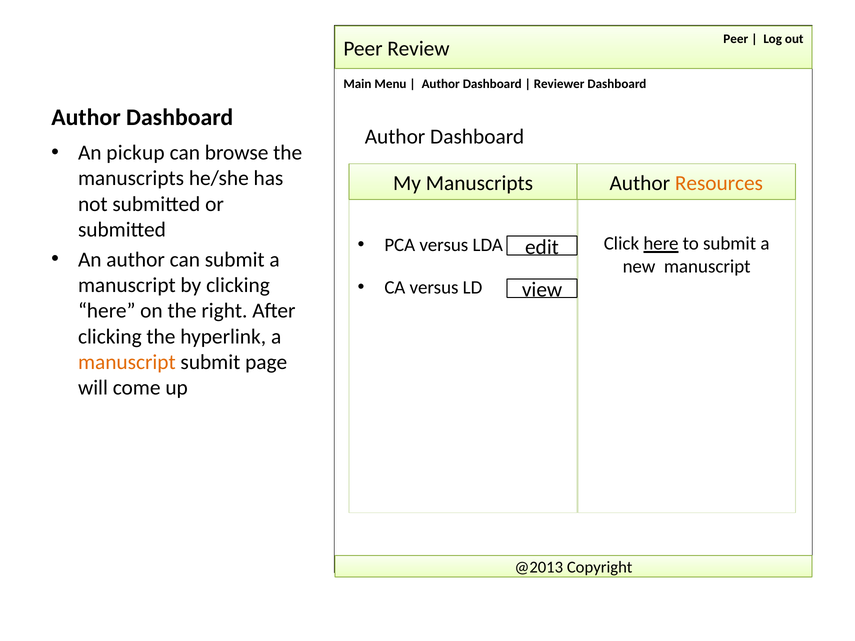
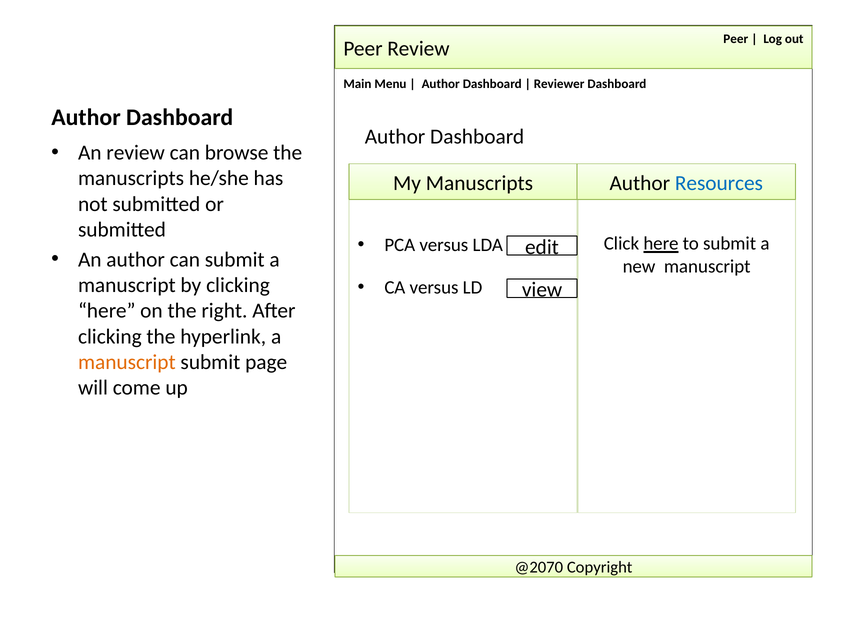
An pickup: pickup -> review
Resources colour: orange -> blue
@2013: @2013 -> @2070
